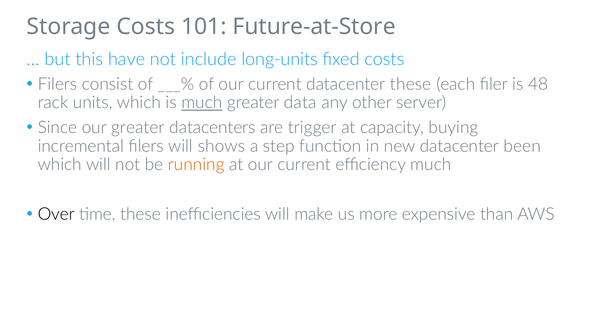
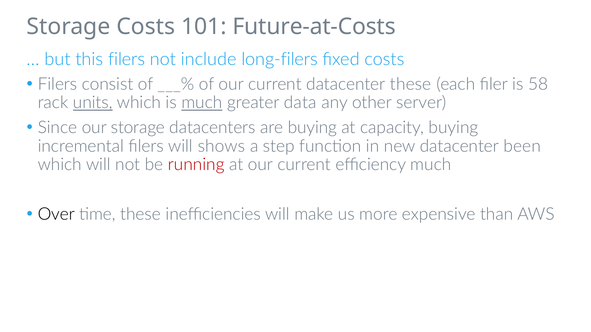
Future-at-Store: Future-at-Store -> Future-at-Costs
this have: have -> filers
long-units: long-units -> long-filers
48: 48 -> 58
units underline: none -> present
our greater: greater -> storage
are trigger: trigger -> buying
running colour: orange -> red
